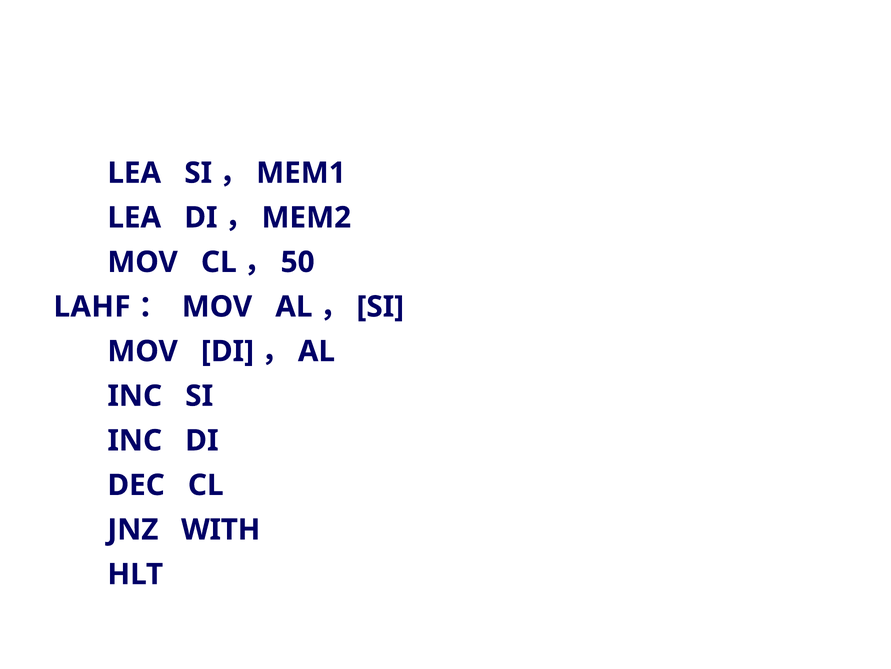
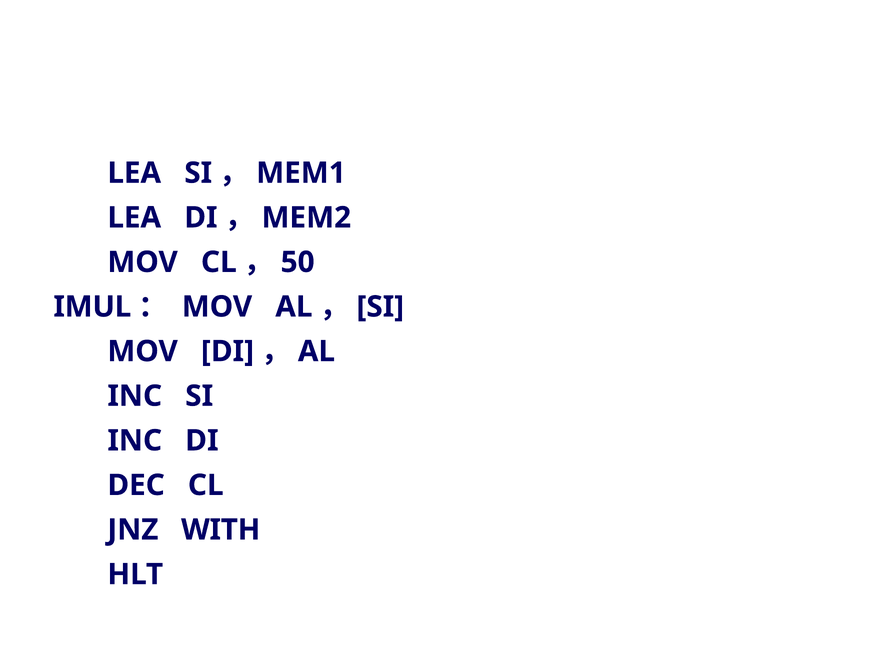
LAHF: LAHF -> IMUL
